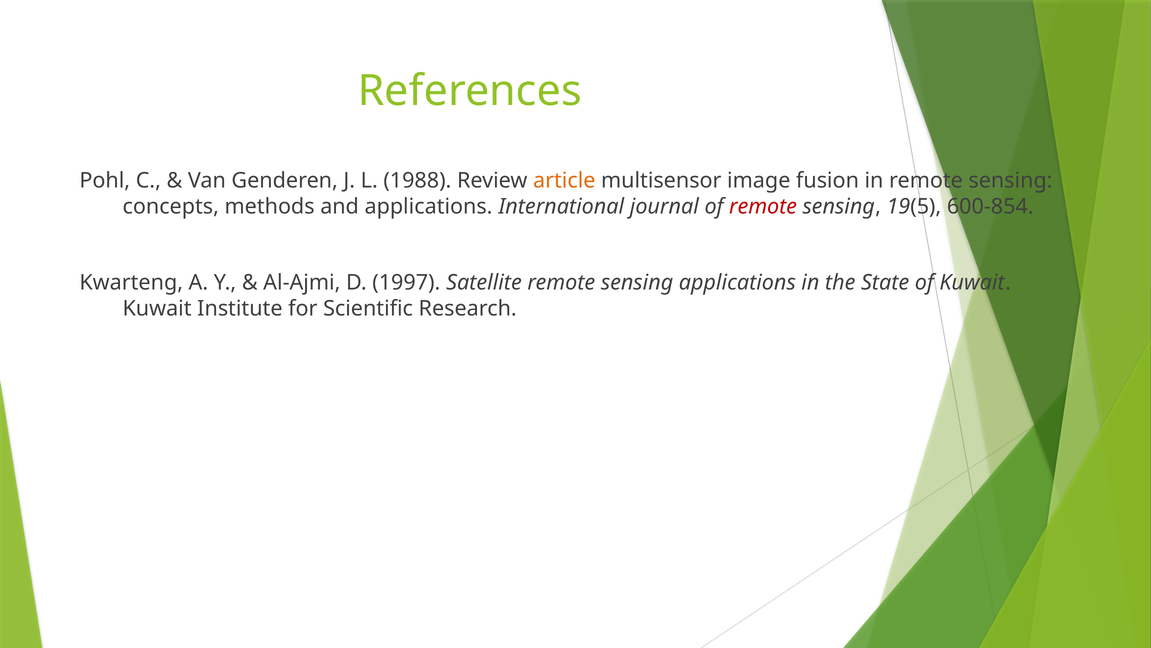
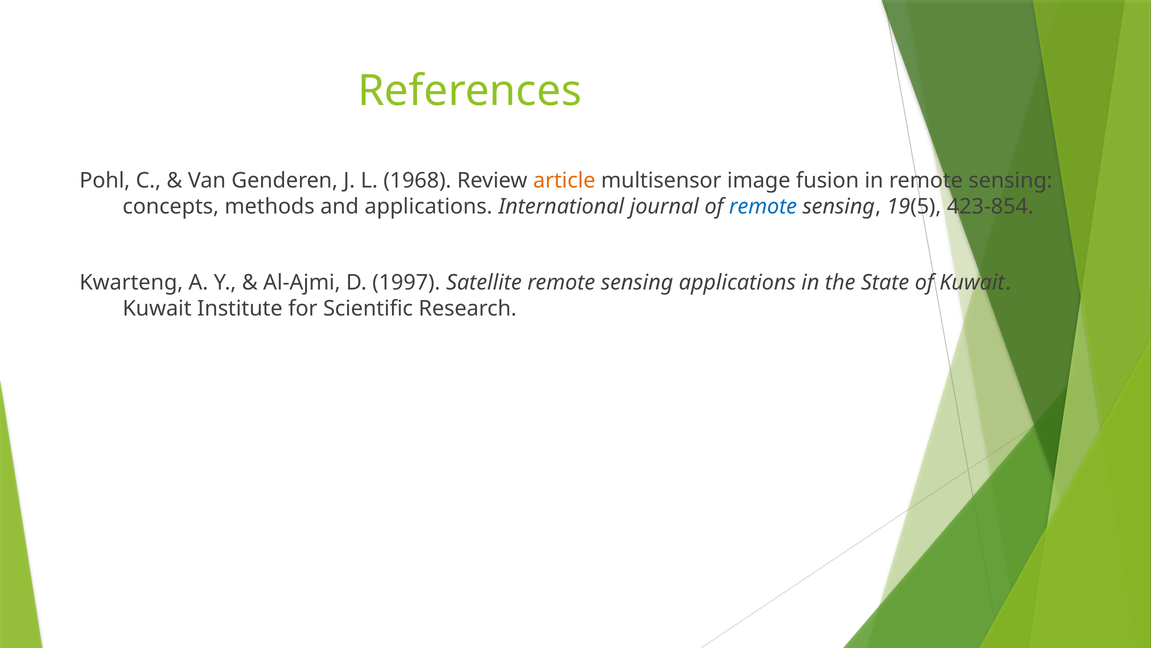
1988: 1988 -> 1968
remote at (763, 207) colour: red -> blue
600-854: 600-854 -> 423-854
